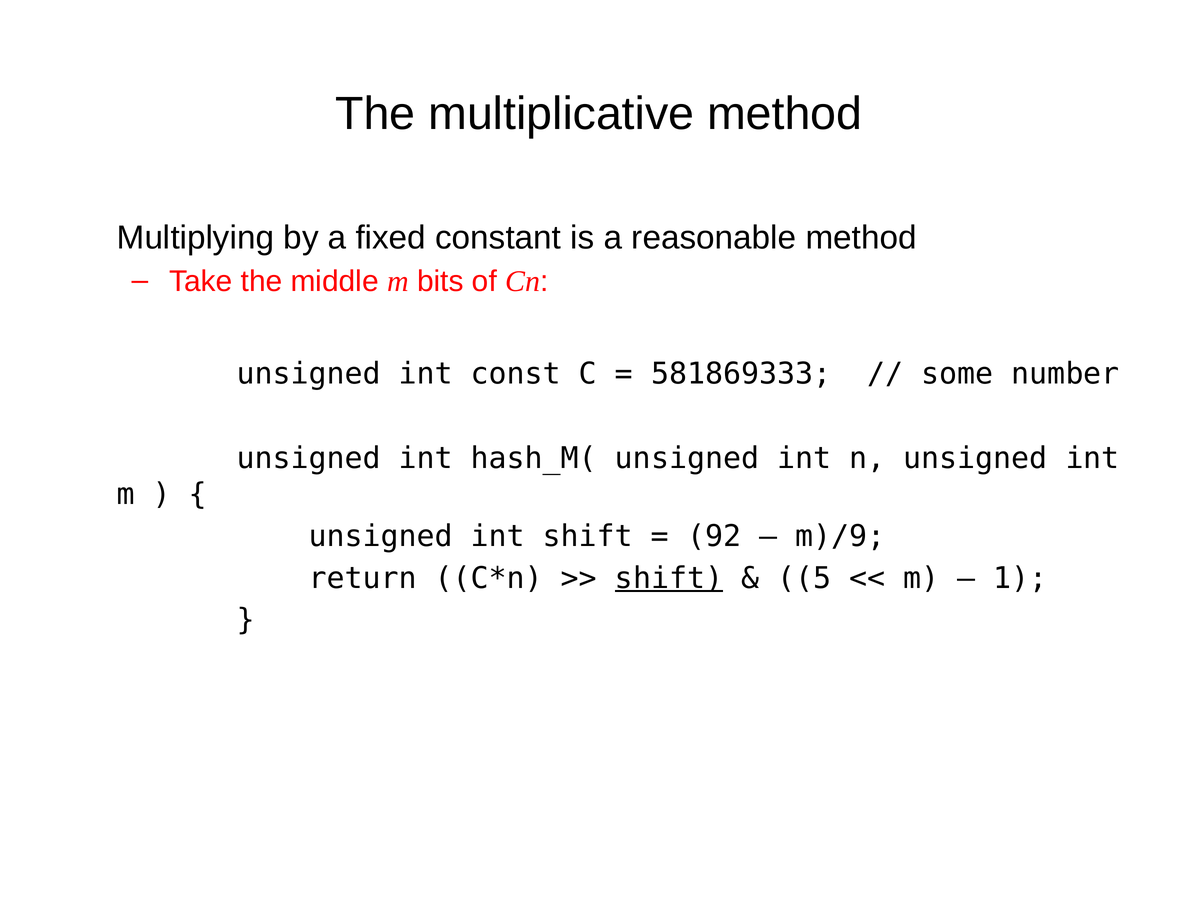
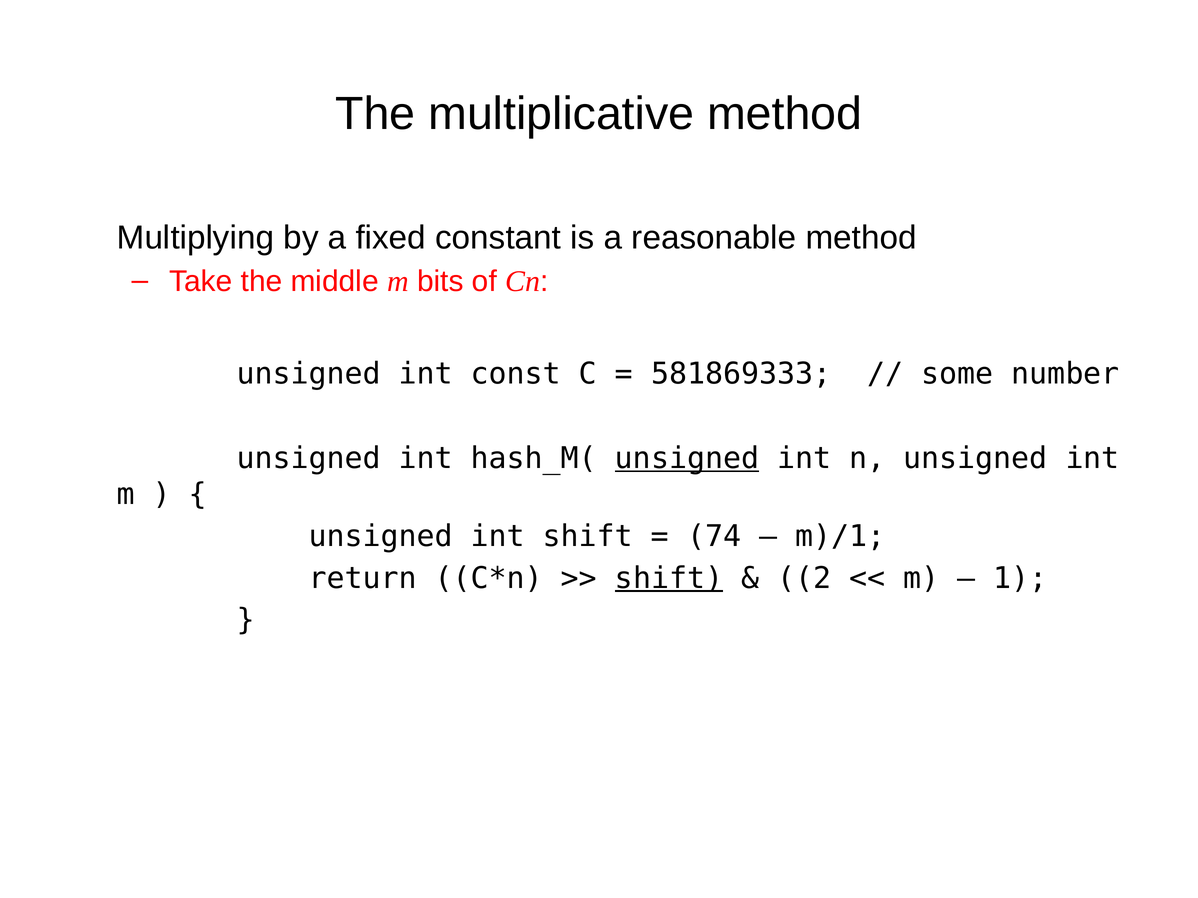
unsigned at (687, 459) underline: none -> present
92: 92 -> 74
m)/9: m)/9 -> m)/1
5: 5 -> 2
